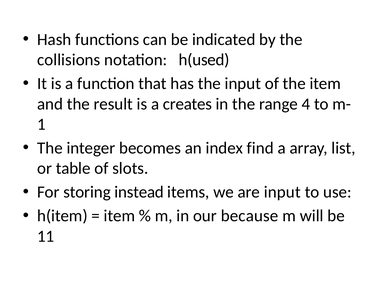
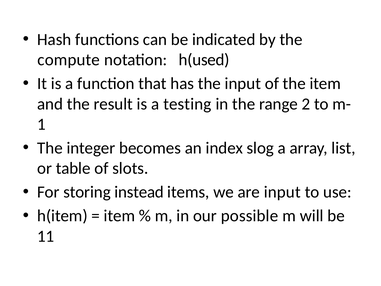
collisions: collisions -> compute
creates: creates -> testing
4: 4 -> 2
find: find -> slog
because: because -> possible
